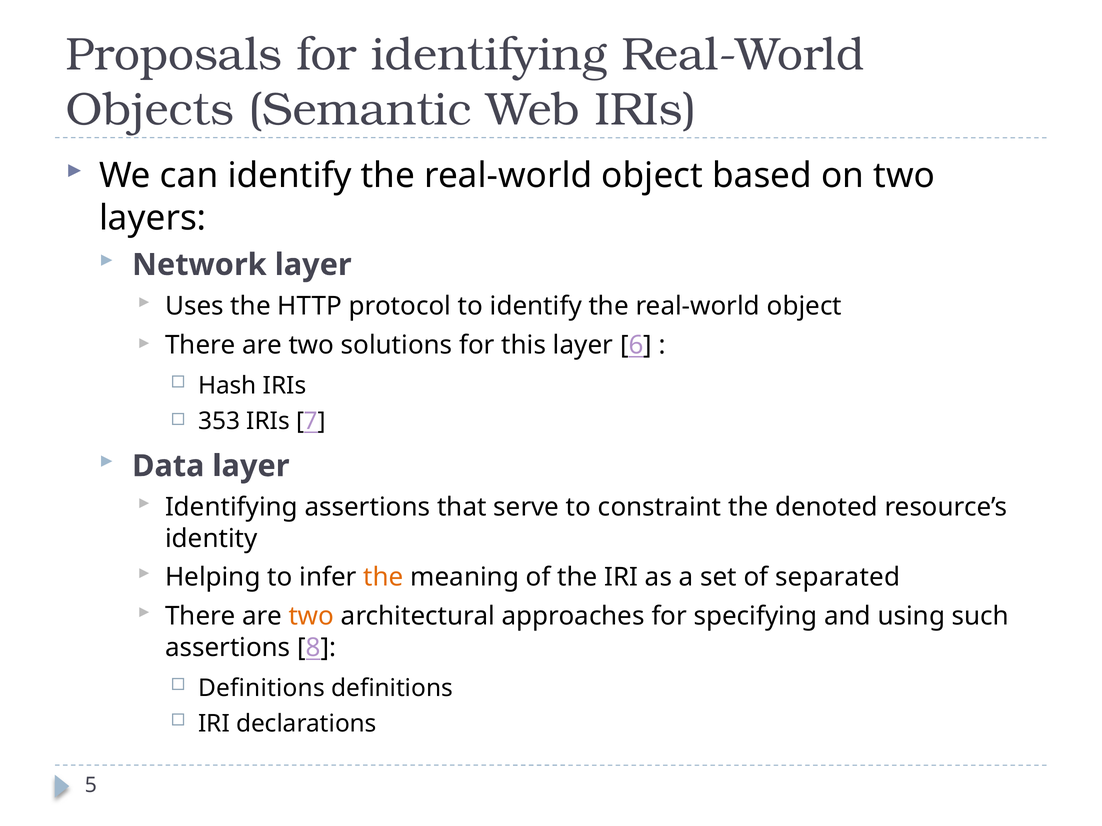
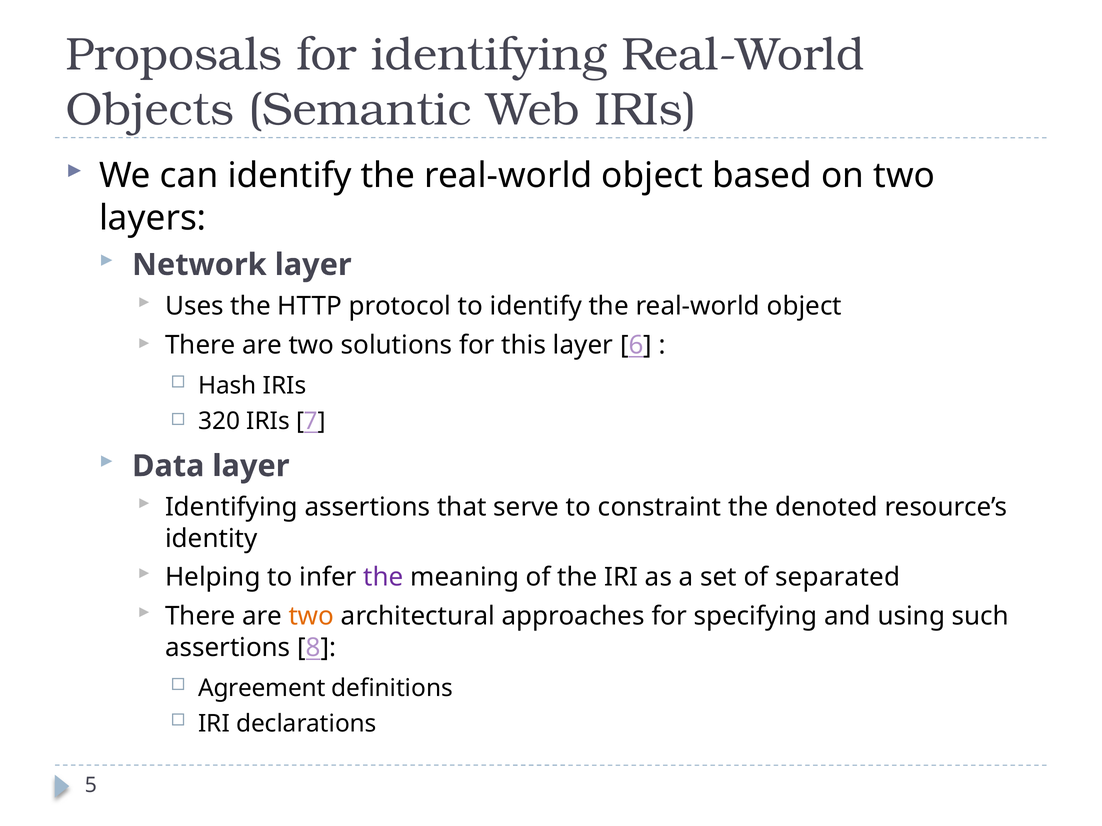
353: 353 -> 320
the at (383, 578) colour: orange -> purple
Definitions at (262, 689): Definitions -> Agreement
